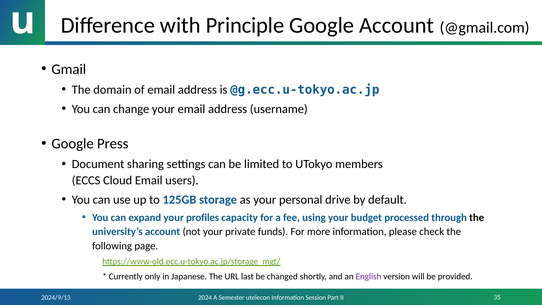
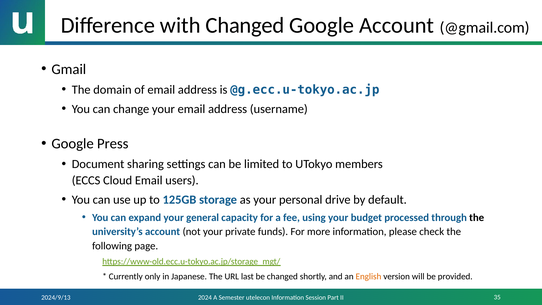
with Principle: Principle -> Changed
profiles: profiles -> general
English colour: purple -> orange
